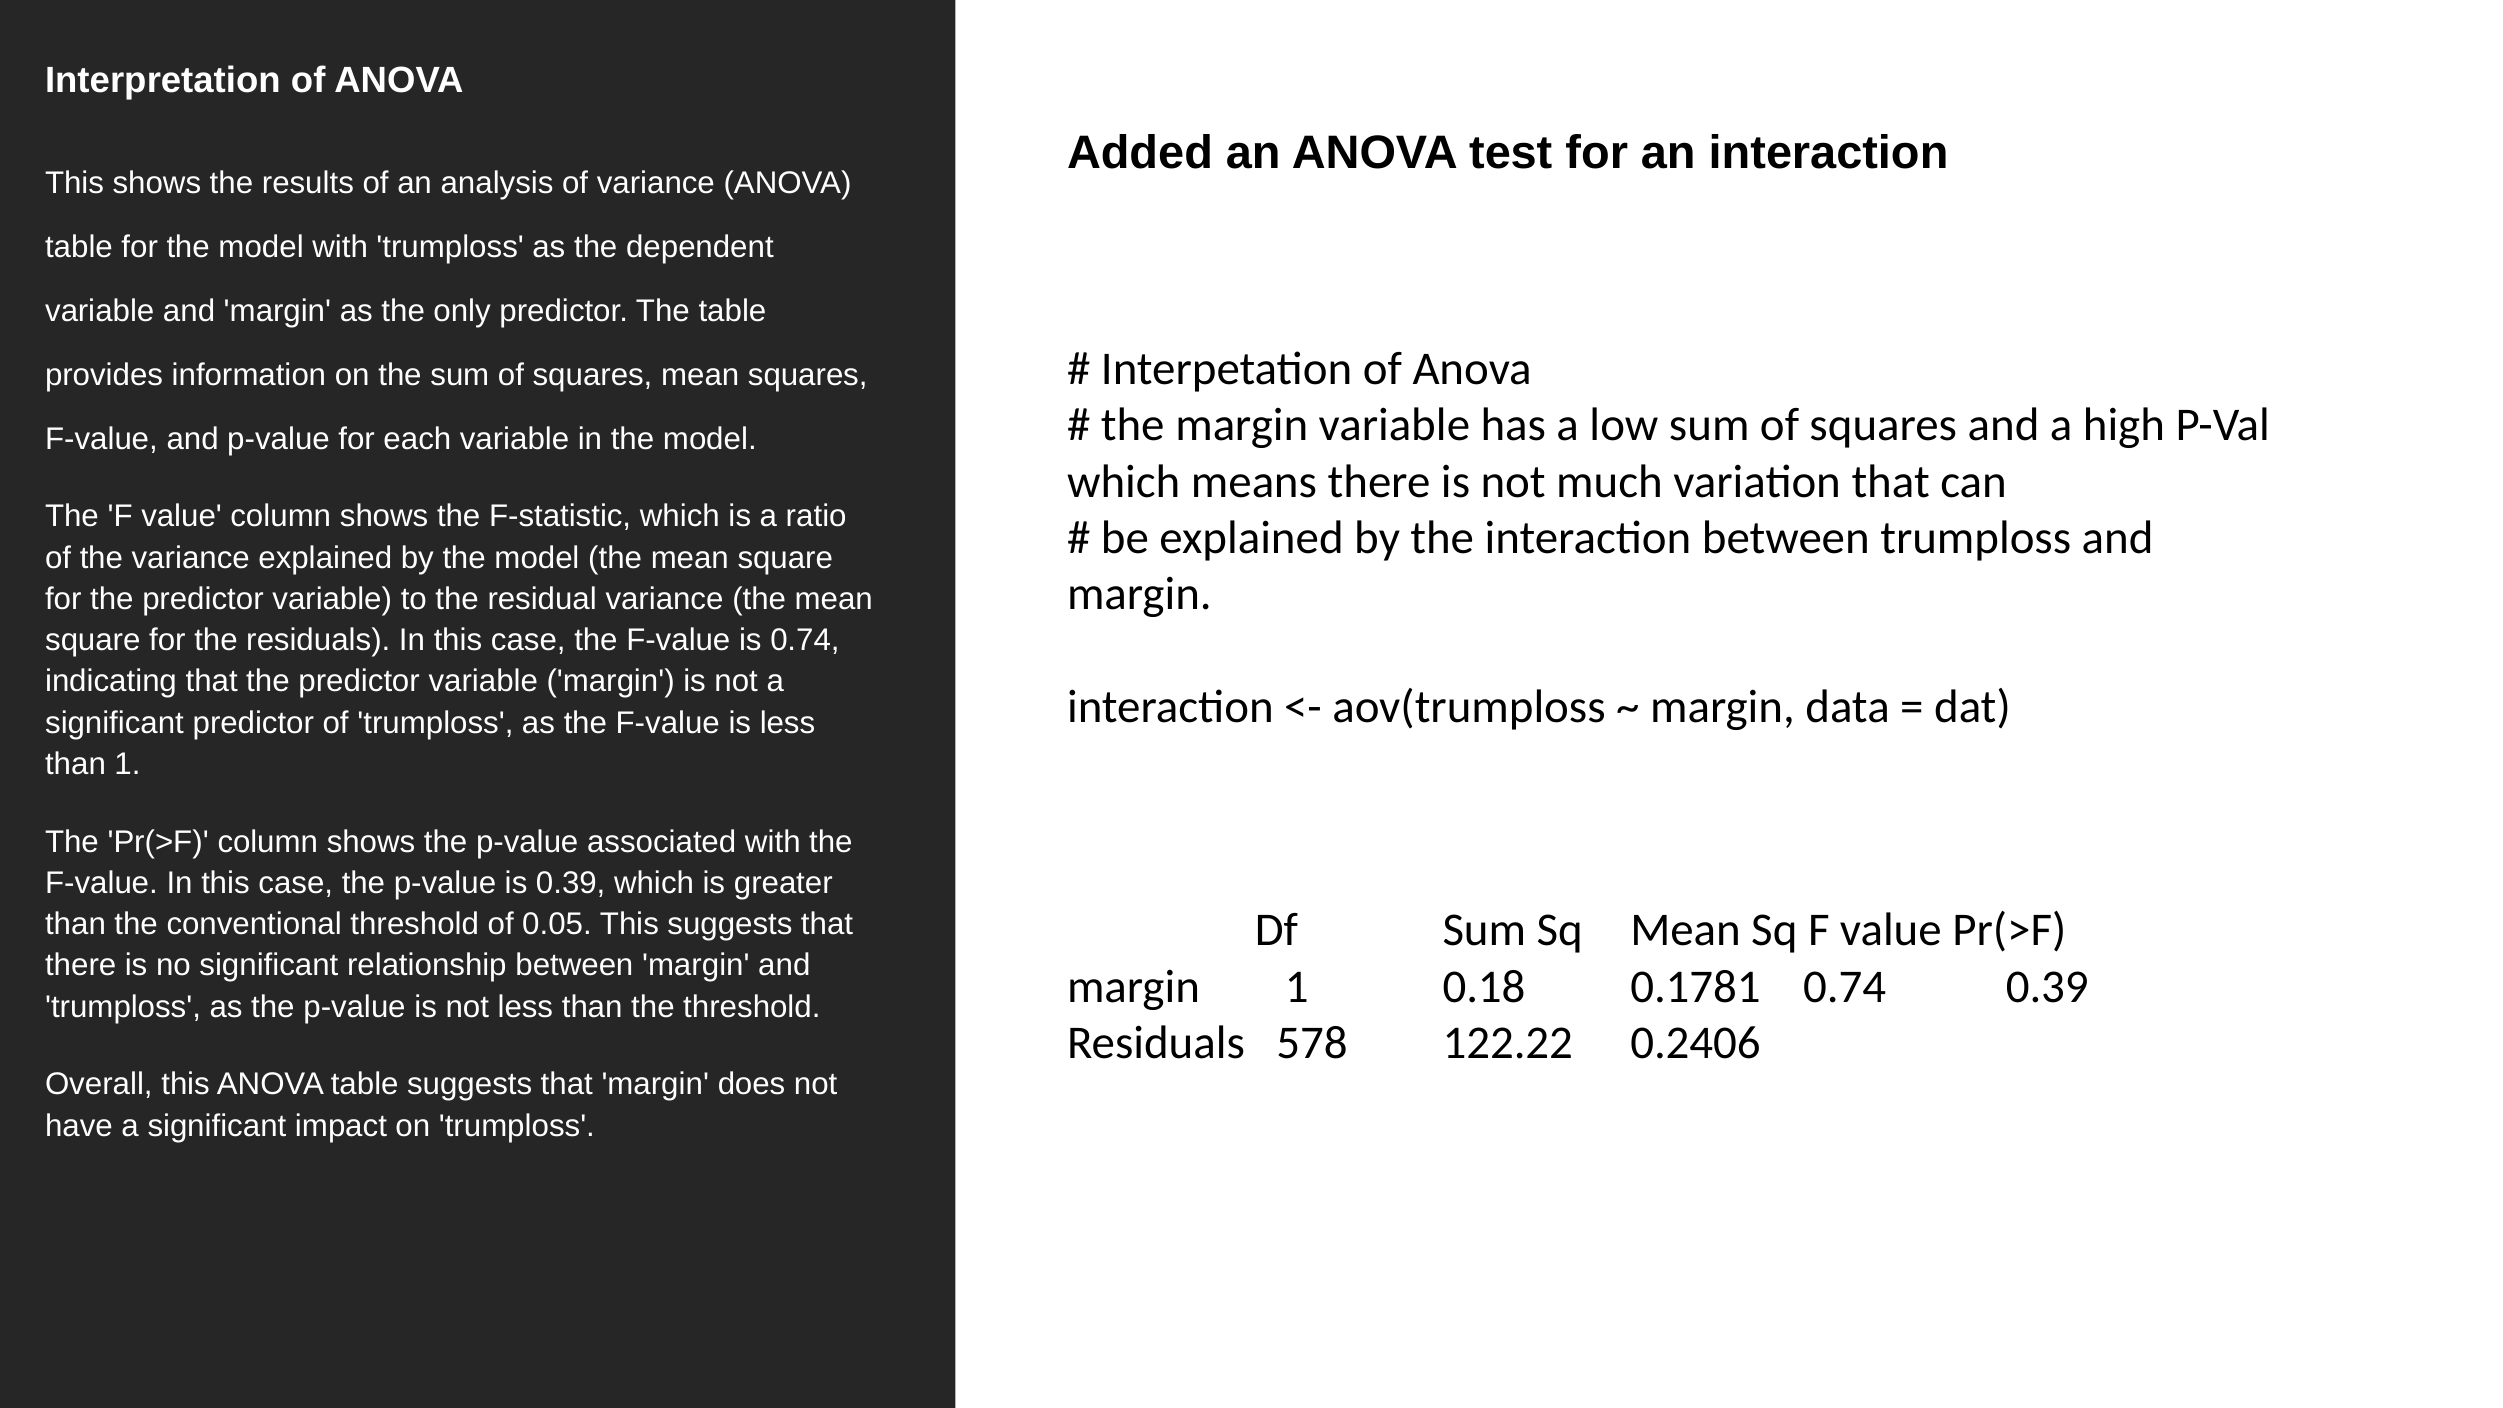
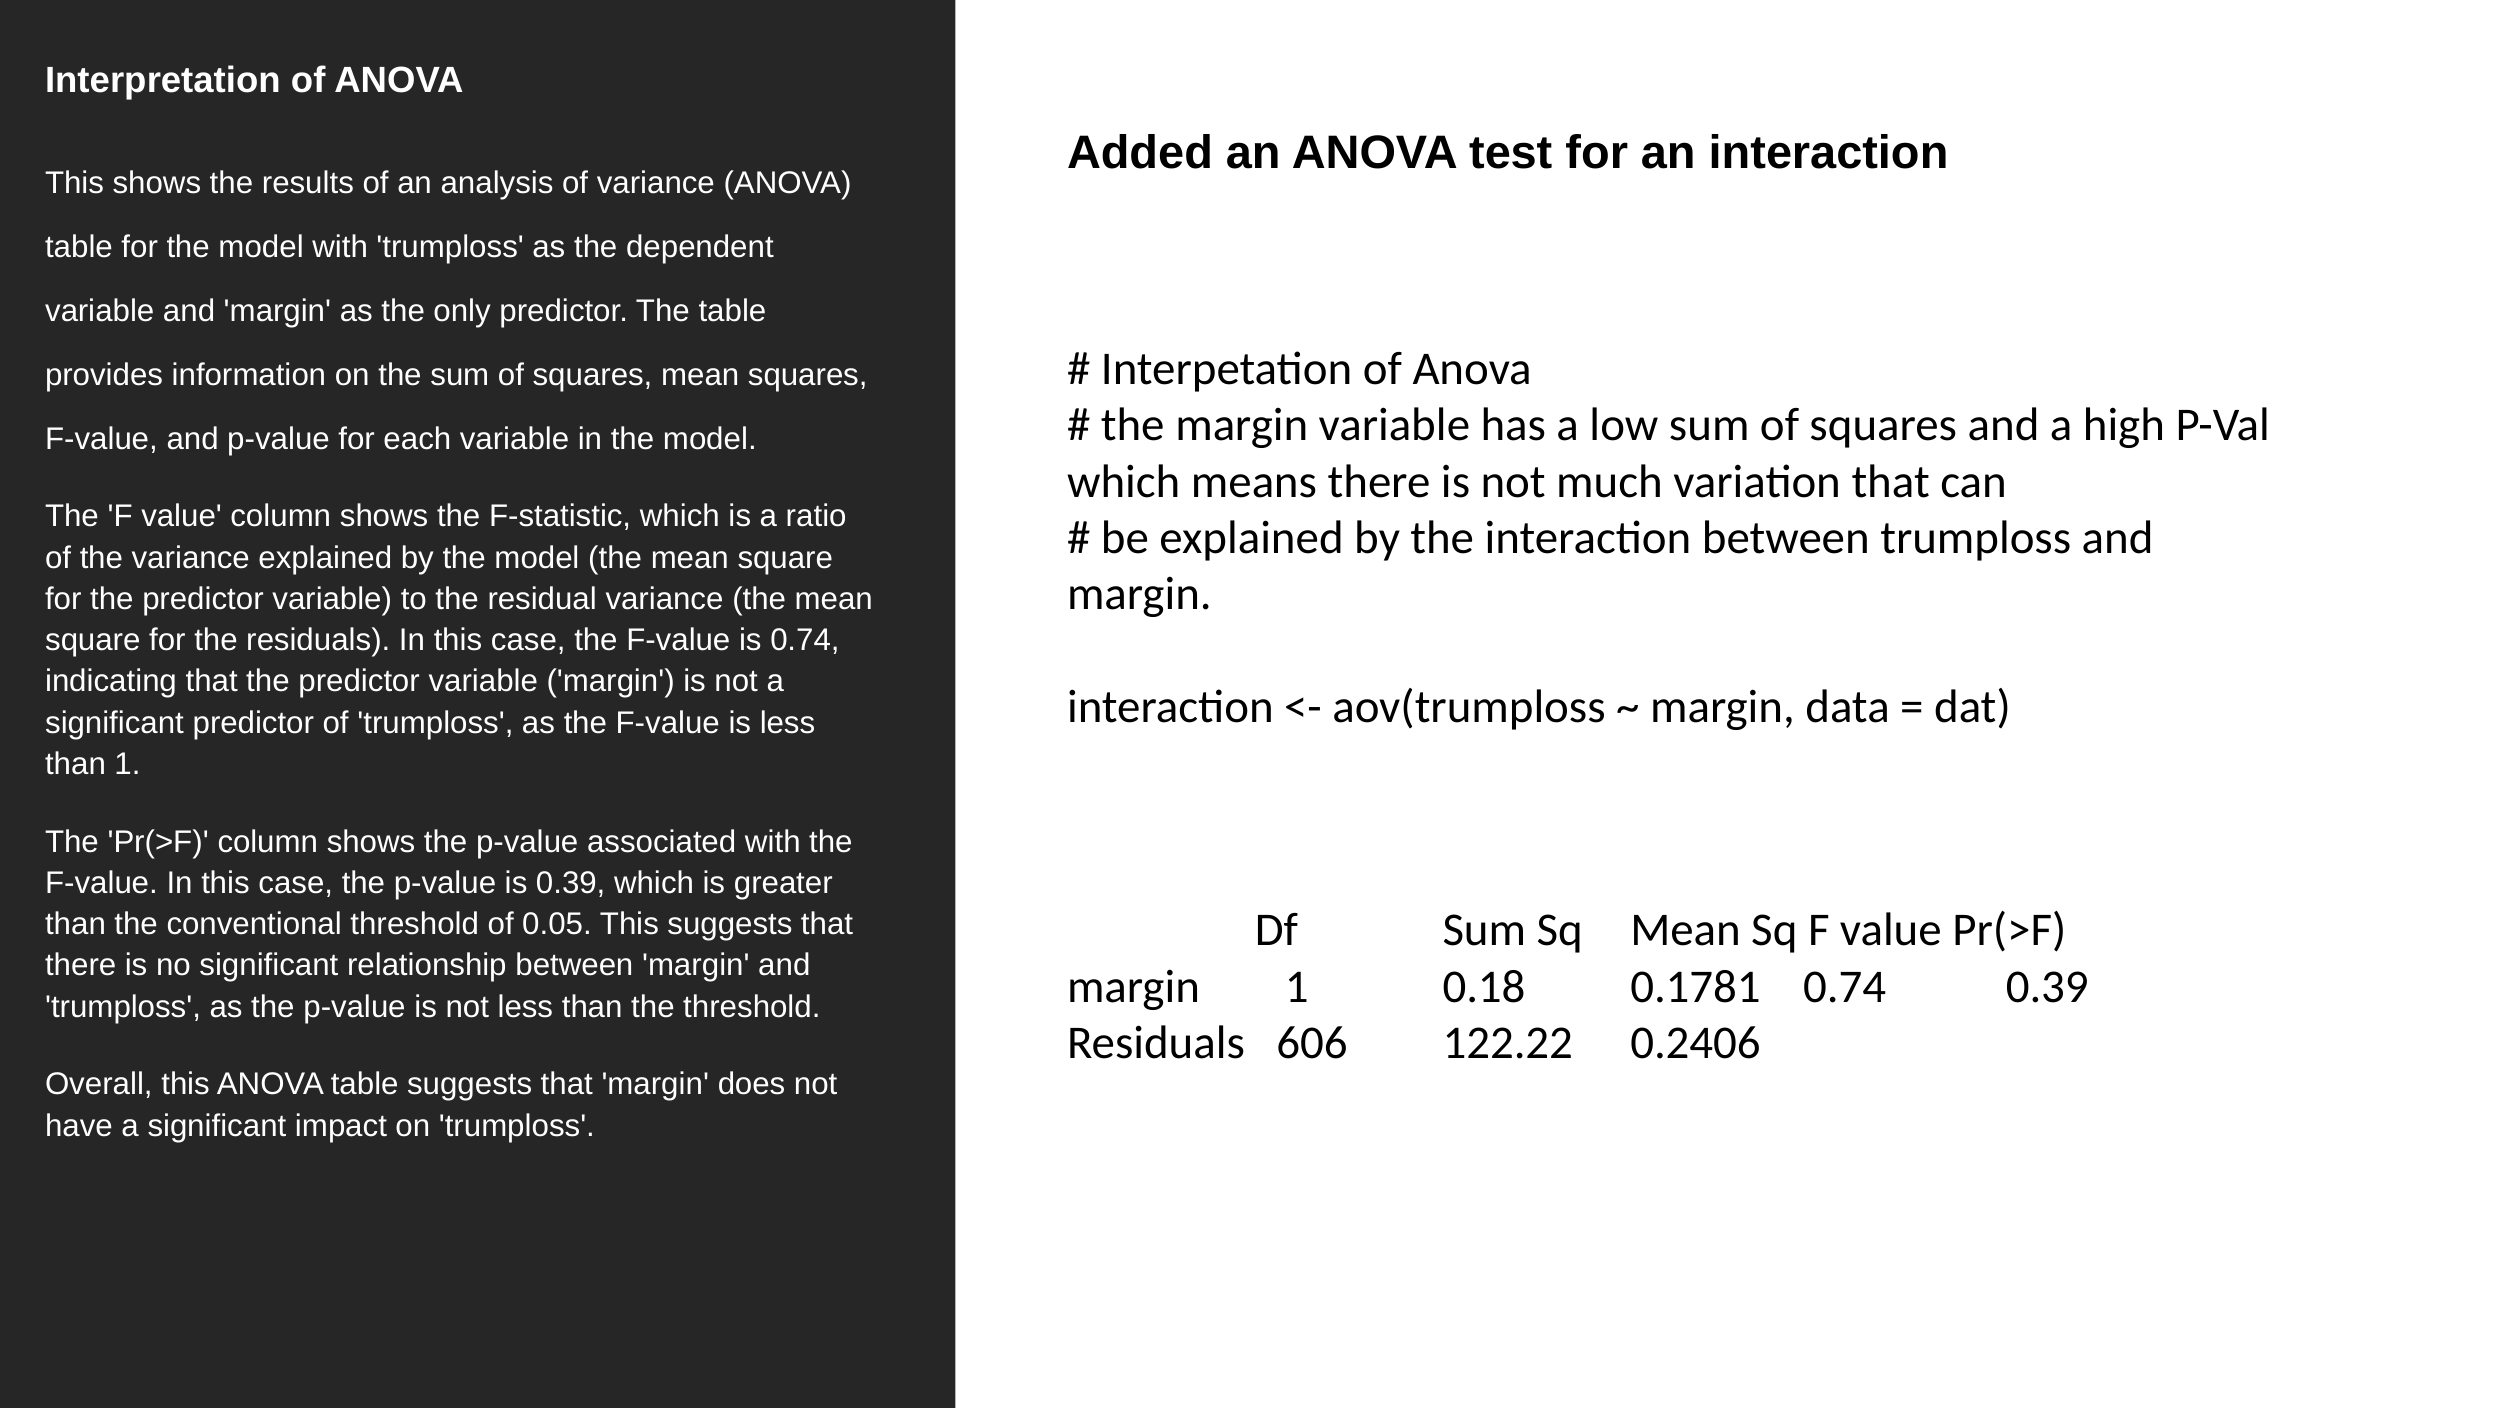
578: 578 -> 606
